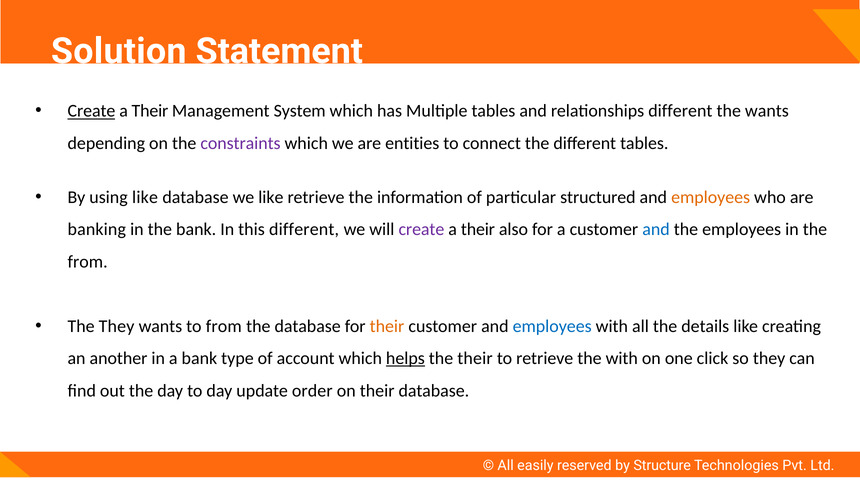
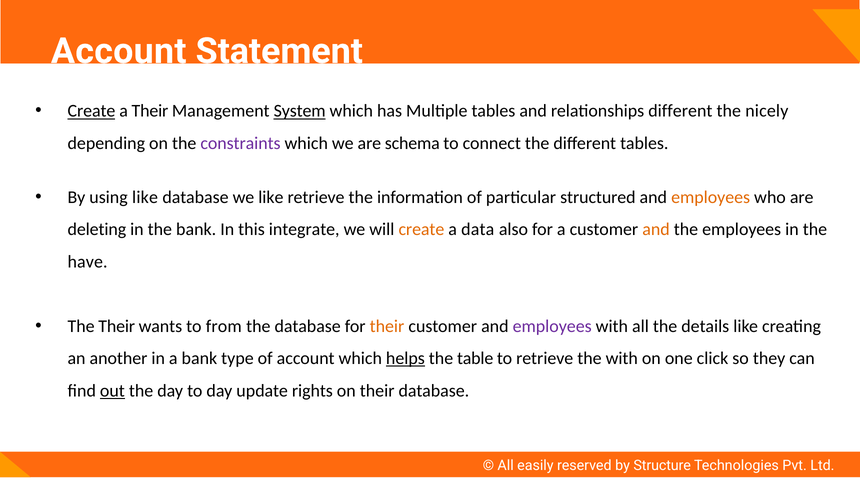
Solution at (119, 51): Solution -> Account
System underline: none -> present
the wants: wants -> nicely
entities: entities -> schema
banking: banking -> deleting
this different: different -> integrate
create at (421, 229) colour: purple -> orange
their at (478, 229): their -> data
and at (656, 229) colour: blue -> orange
from at (88, 262): from -> have
The They: They -> Their
employees at (552, 326) colour: blue -> purple
the their: their -> table
out underline: none -> present
order: order -> rights
